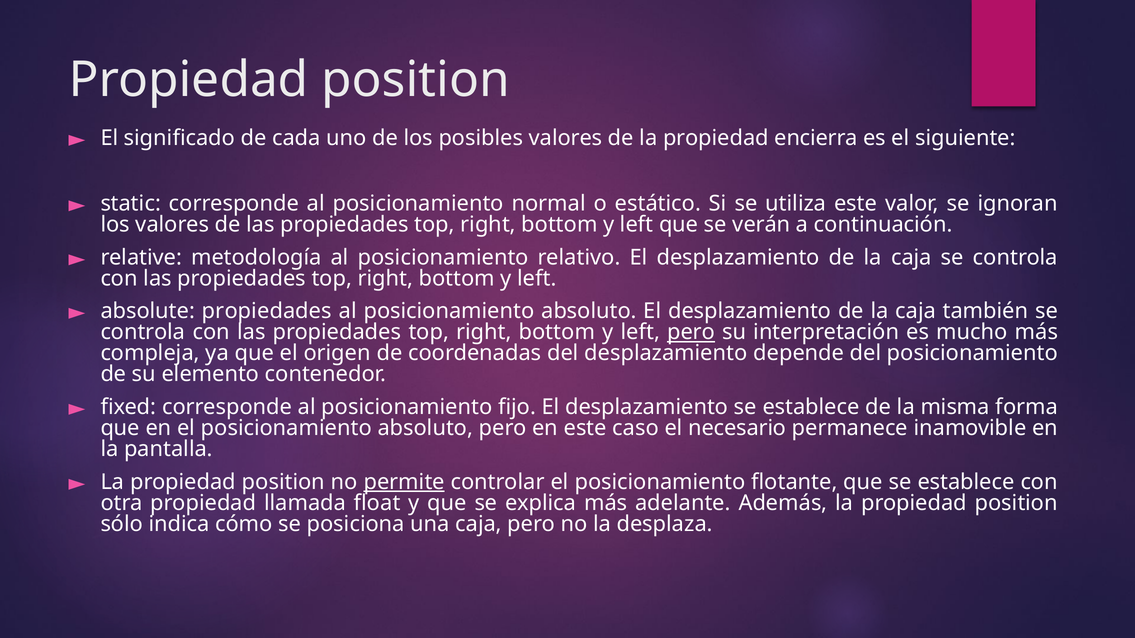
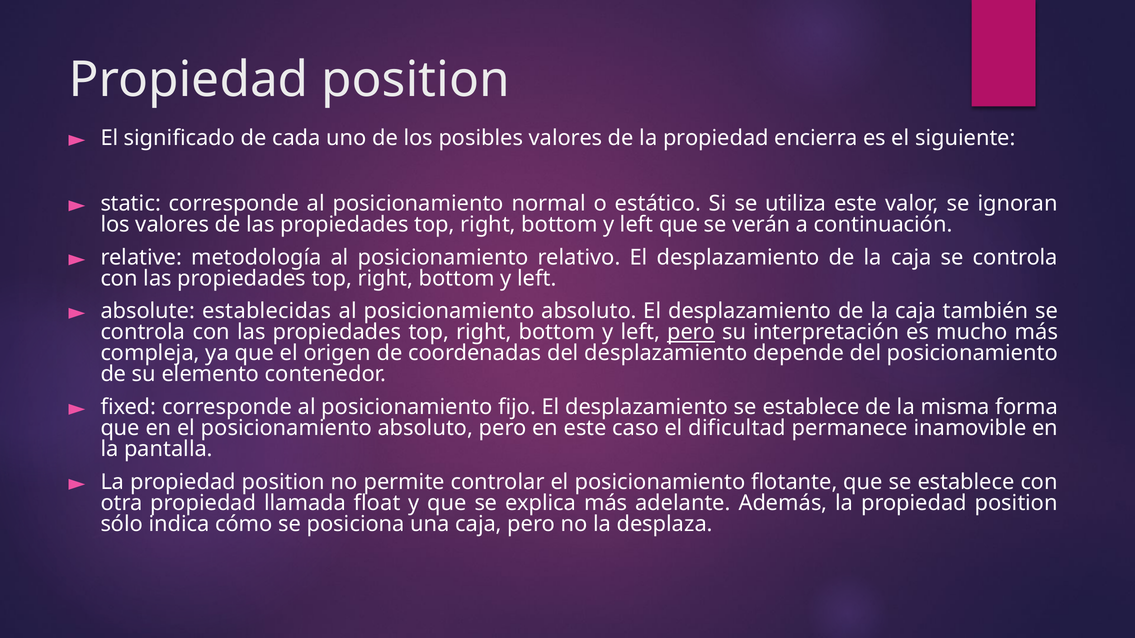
absolute propiedades: propiedades -> establecidas
necesario: necesario -> dificultad
permite underline: present -> none
